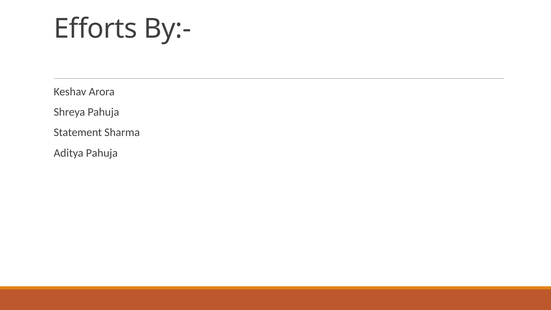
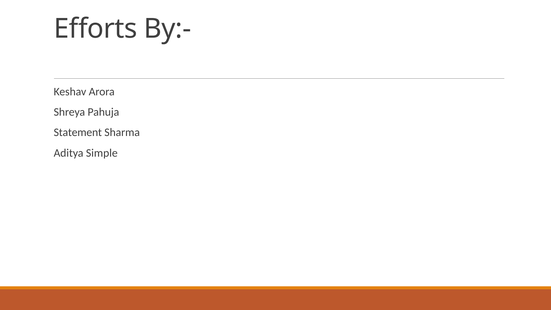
Aditya Pahuja: Pahuja -> Simple
